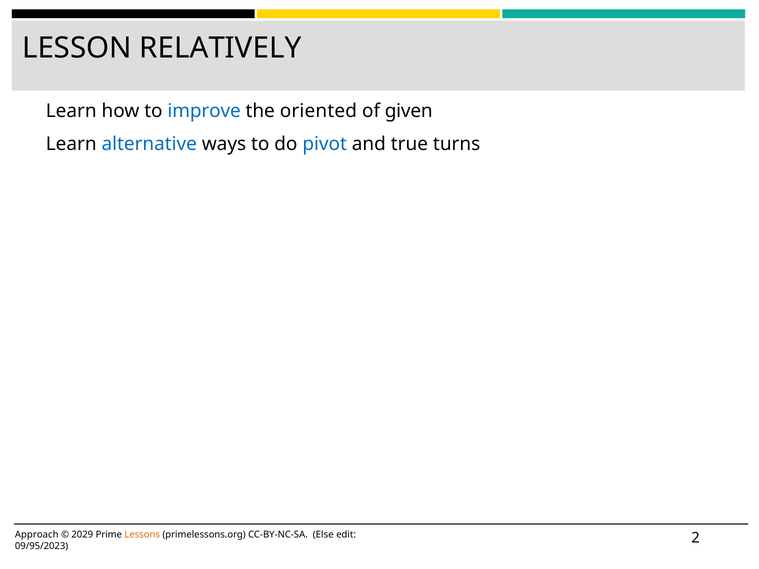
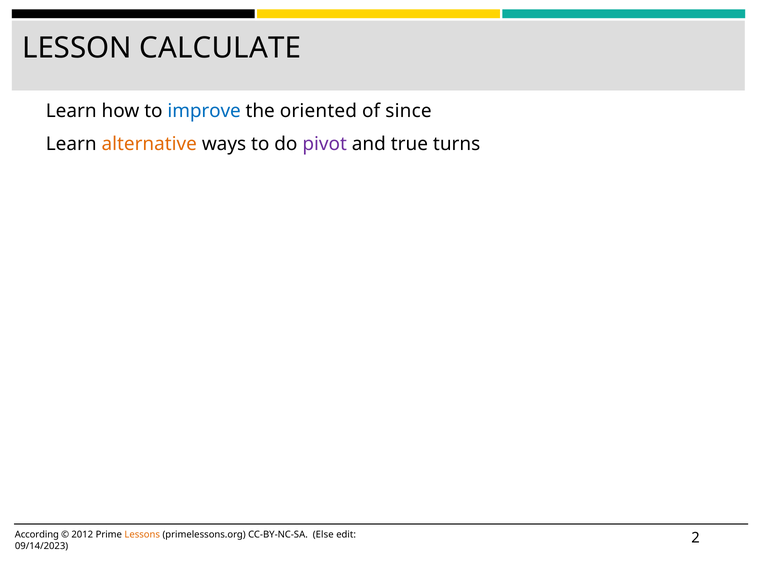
RELATIVELY: RELATIVELY -> CALCULATE
given: given -> since
alternative colour: blue -> orange
pivot colour: blue -> purple
Approach: Approach -> According
2029: 2029 -> 2012
09/95/2023: 09/95/2023 -> 09/14/2023
